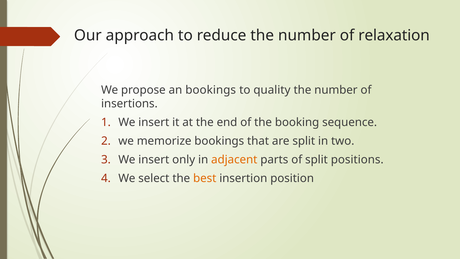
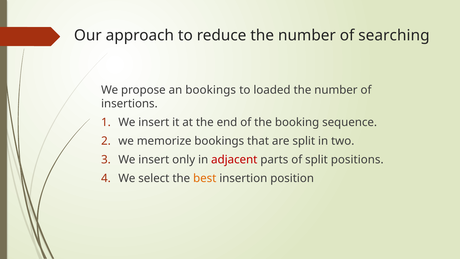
relaxation: relaxation -> searching
quality: quality -> loaded
adjacent colour: orange -> red
